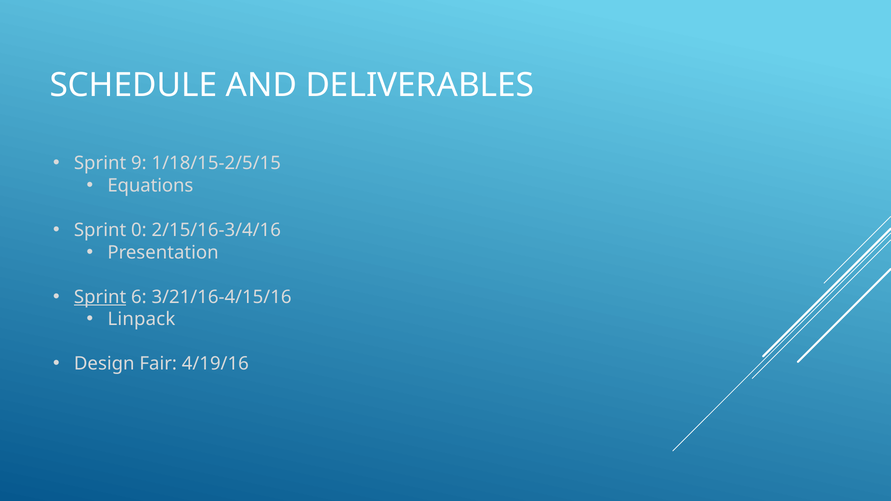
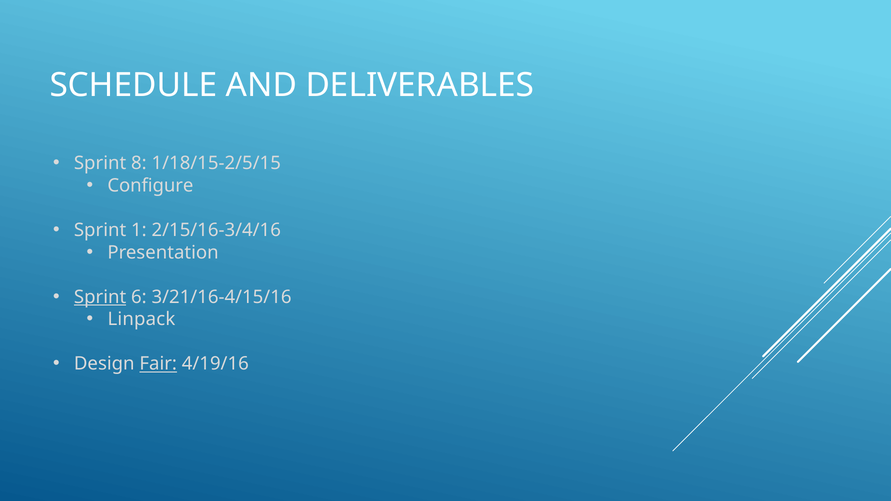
9: 9 -> 8
Equations: Equations -> Configure
0: 0 -> 1
Fair underline: none -> present
